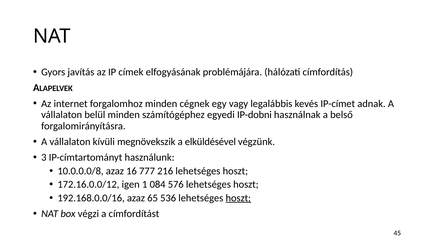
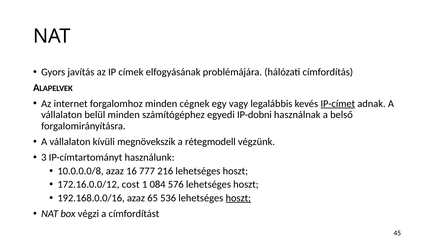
IP-címet underline: none -> present
elküldésével: elküldésével -> rétegmodell
igen: igen -> cost
